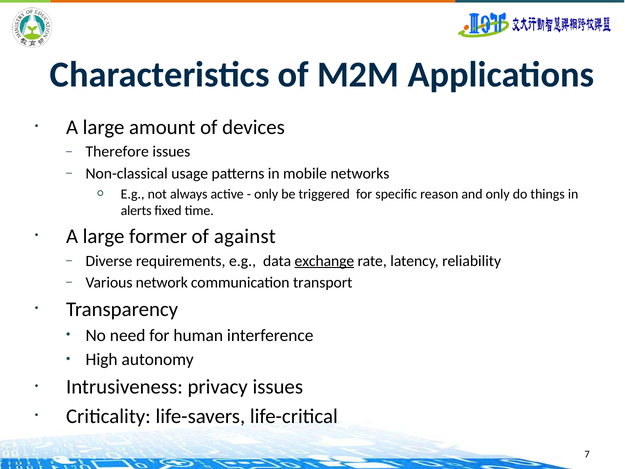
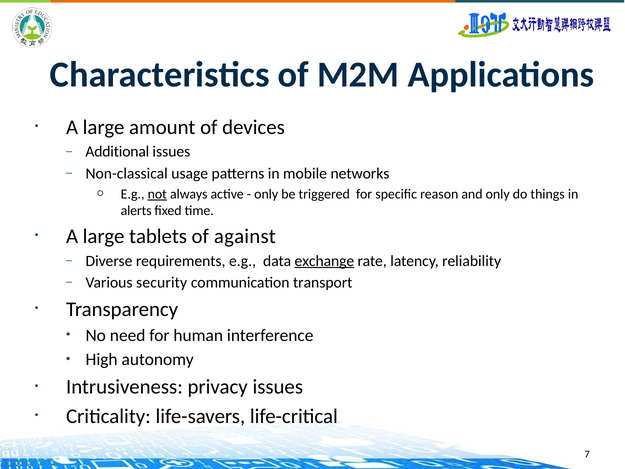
Therefore: Therefore -> Additional
not underline: none -> present
former: former -> tablets
network: network -> security
